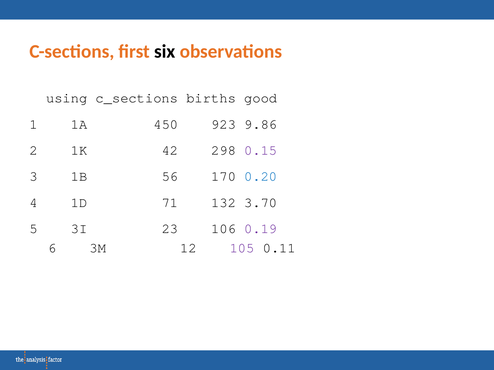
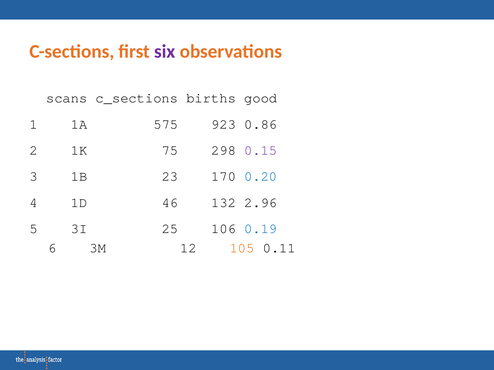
six colour: black -> purple
using: using -> scans
450: 450 -> 575
9.86: 9.86 -> 0.86
42: 42 -> 75
56: 56 -> 23
71: 71 -> 46
3.70: 3.70 -> 2.96
23: 23 -> 25
0.19 colour: purple -> blue
105 colour: purple -> orange
